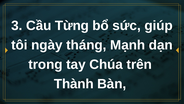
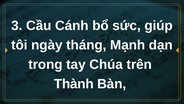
Từng: Từng -> Cánh
